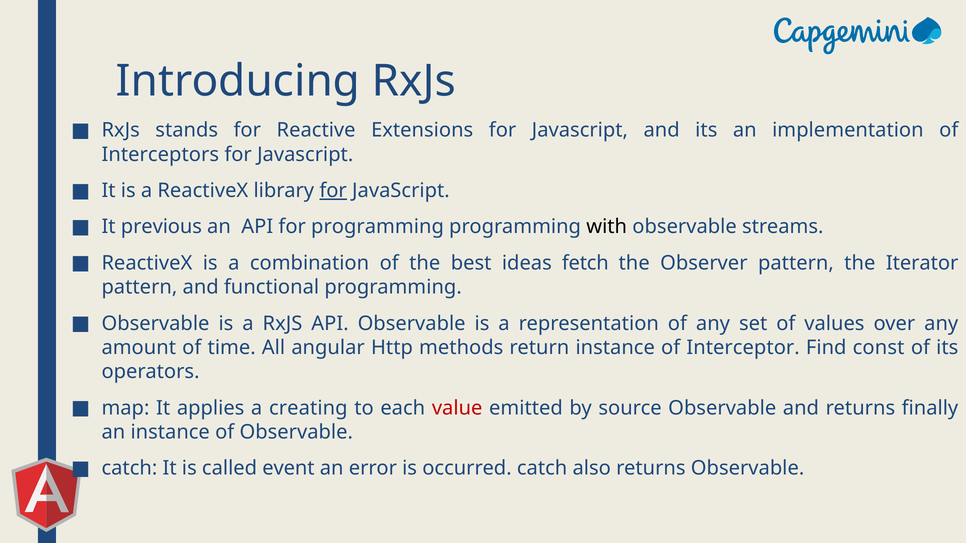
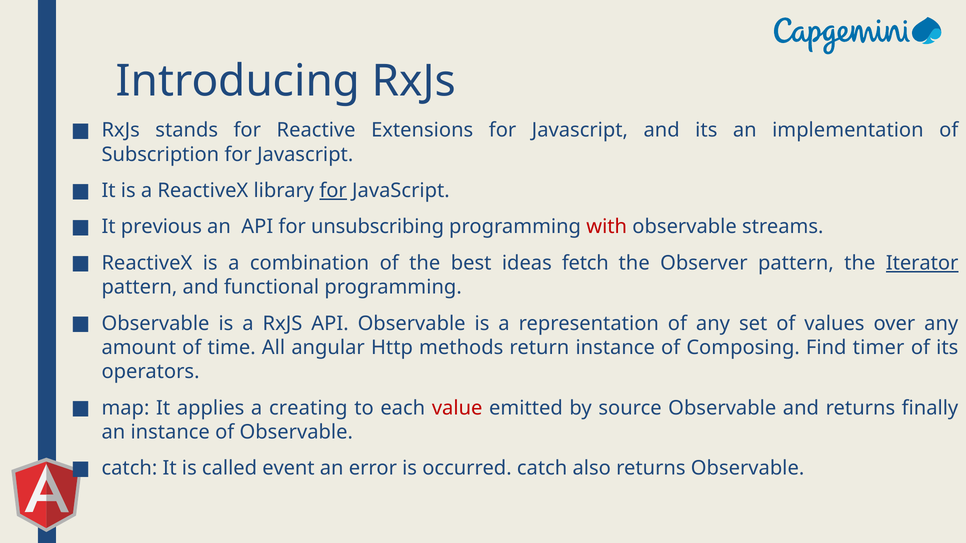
Interceptors: Interceptors -> Subscription
for programming: programming -> unsubscribing
with colour: black -> red
Iterator underline: none -> present
Interceptor: Interceptor -> Composing
const: const -> timer
